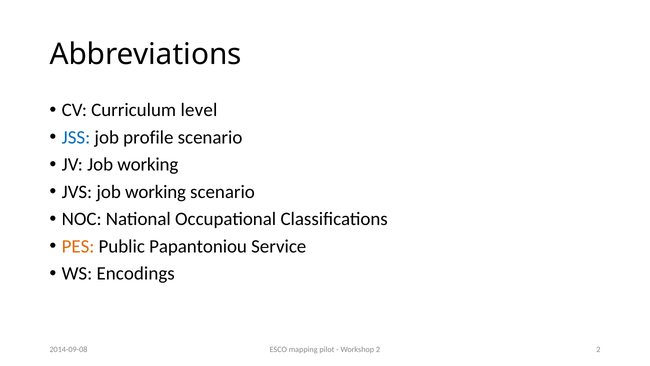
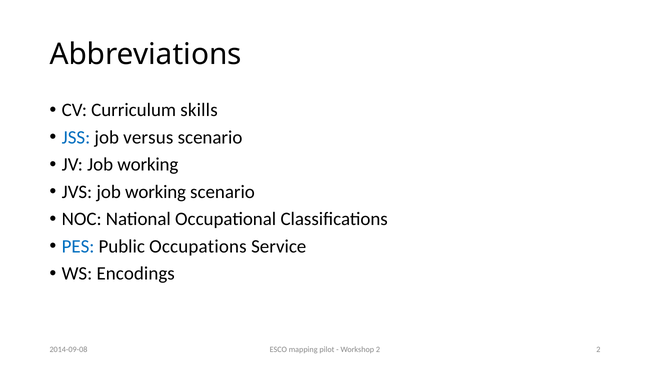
level: level -> skills
profile: profile -> versus
PES colour: orange -> blue
Papantoniou: Papantoniou -> Occupations
